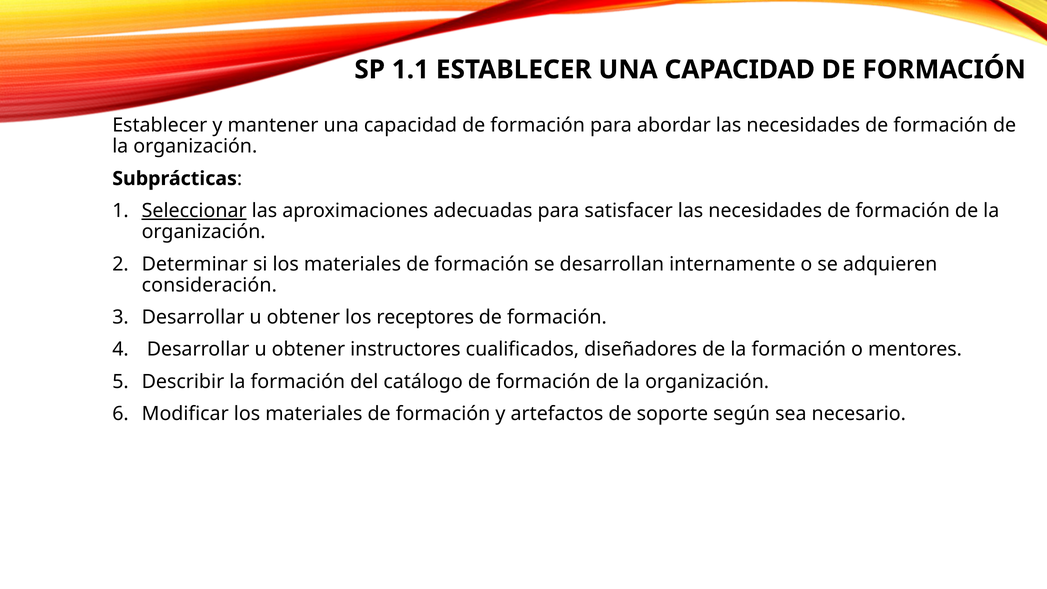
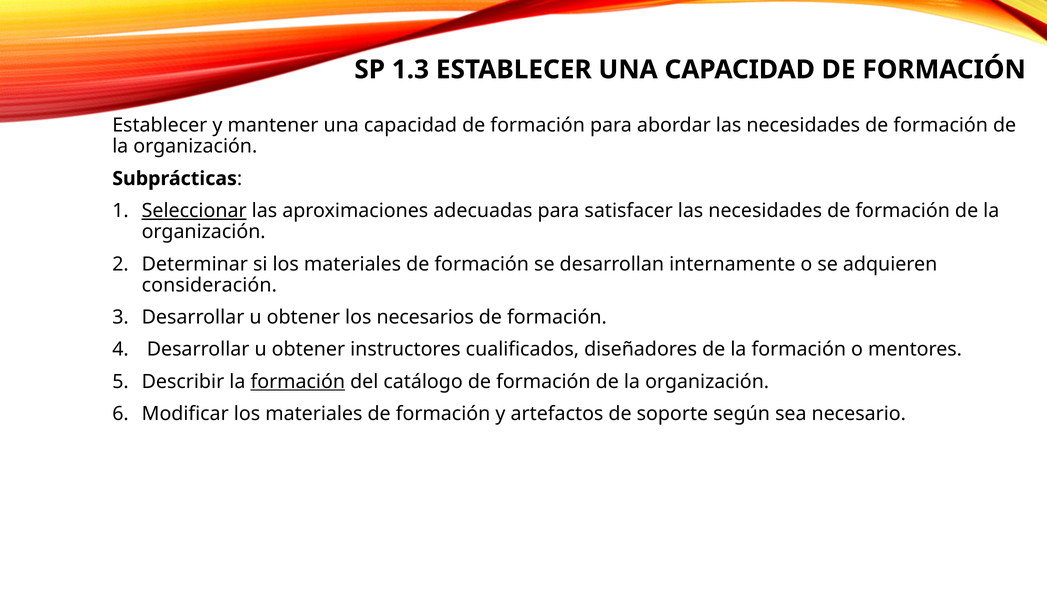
1.1: 1.1 -> 1.3
receptores: receptores -> necesarios
formación at (298, 382) underline: none -> present
